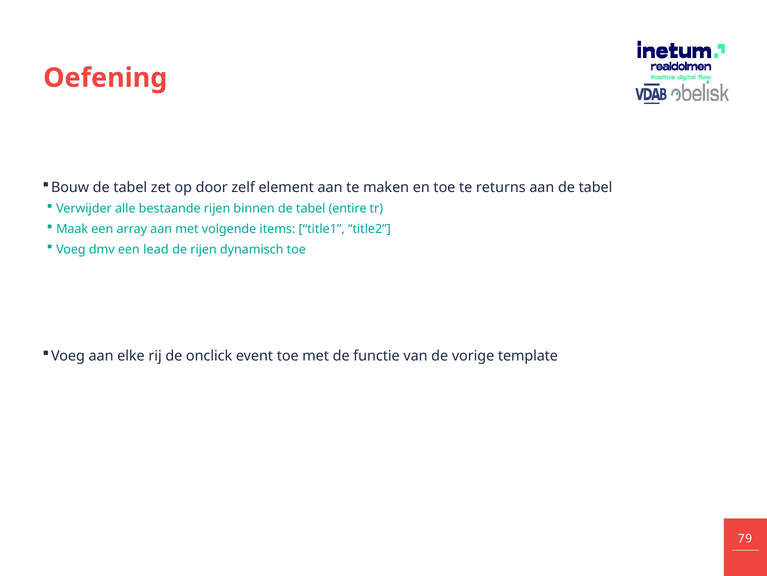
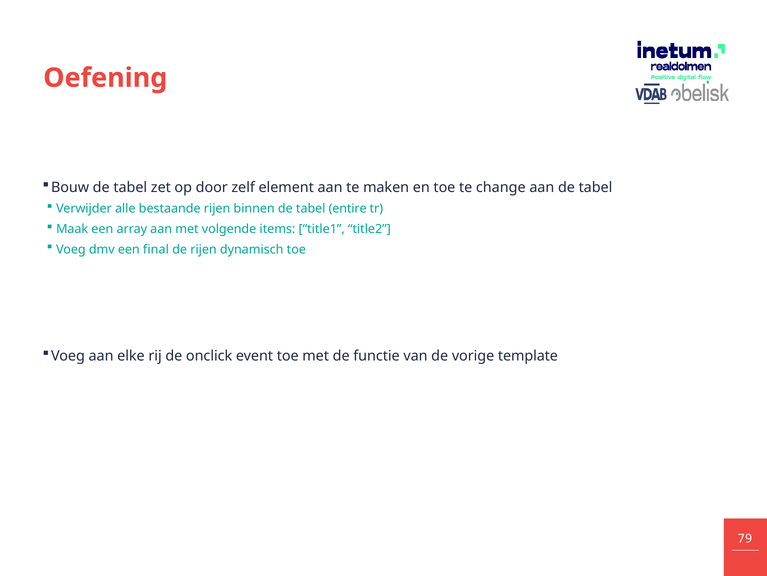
returns: returns -> change
lead: lead -> final
